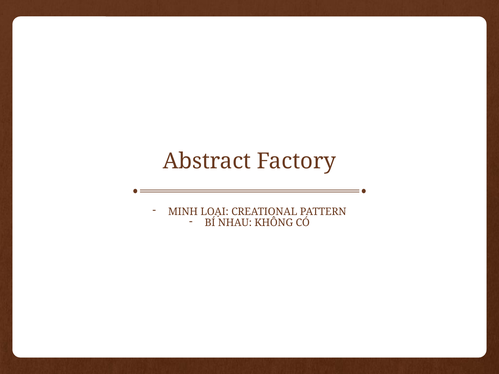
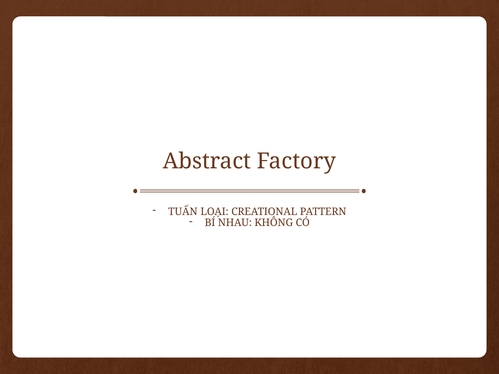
MINH: MINH -> TUẤN
